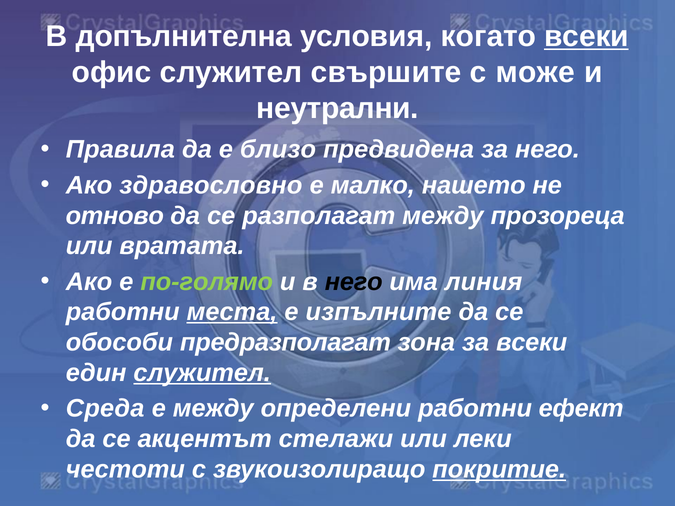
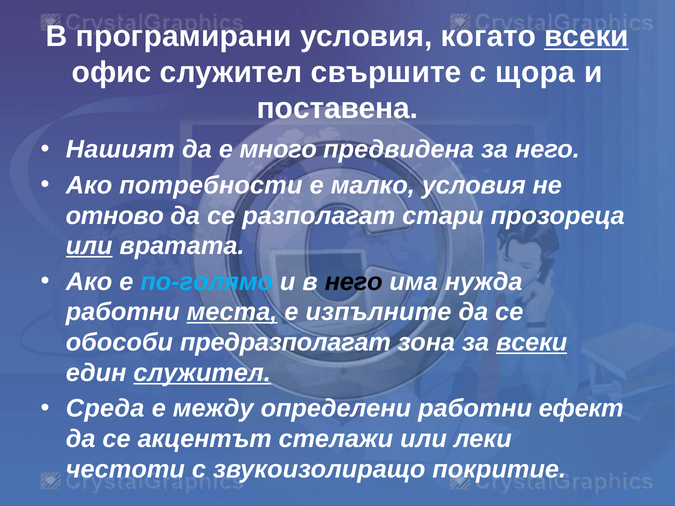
допълнителна: допълнителна -> програмирани
може: може -> щора
неутрални: неутрални -> поставена
Правила: Правила -> Нашият
близо: близо -> много
здравословно: здравословно -> потребности
малко нашето: нашето -> условия
разполагат между: между -> стари
или at (89, 246) underline: none -> present
по-голямо colour: light green -> light blue
линия: линия -> нужда
всеки at (532, 343) underline: none -> present
покритие underline: present -> none
